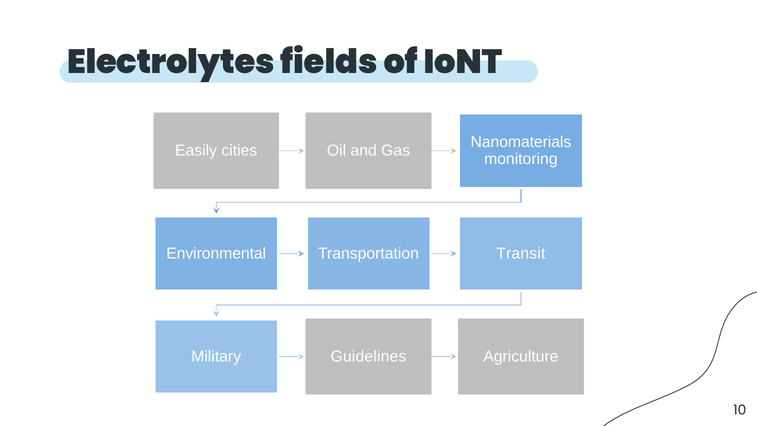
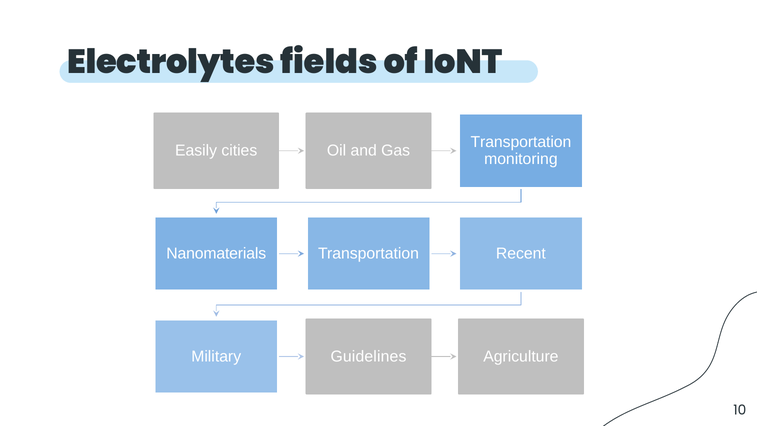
Nanomaterials at (521, 142): Nanomaterials -> Transportation
Environmental: Environmental -> Nanomaterials
Transit: Transit -> Recent
